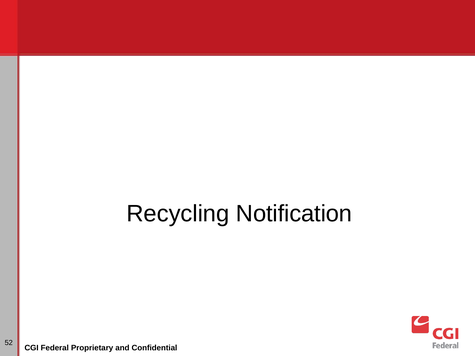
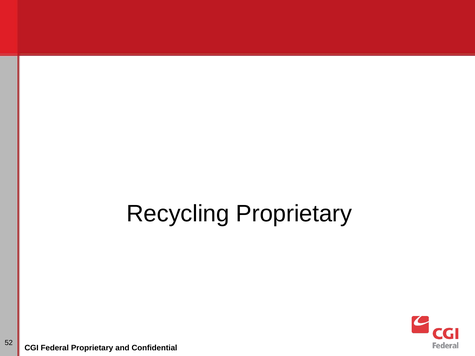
Recycling Notification: Notification -> Proprietary
